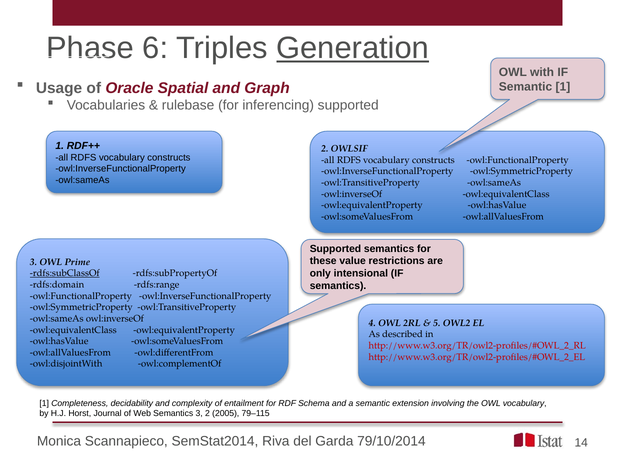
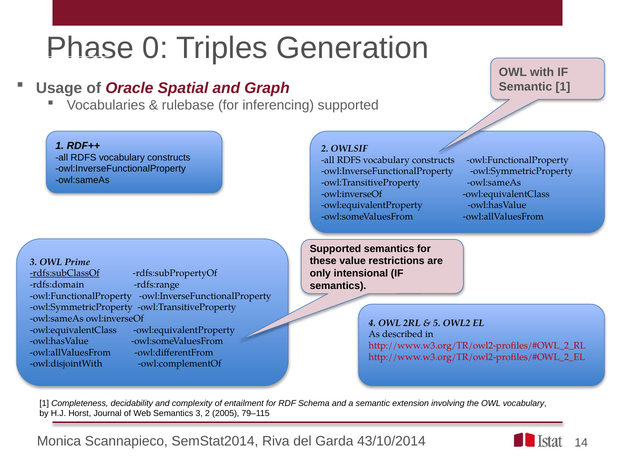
6: 6 -> 0
Generation underline: present -> none
79/10/2014: 79/10/2014 -> 43/10/2014
